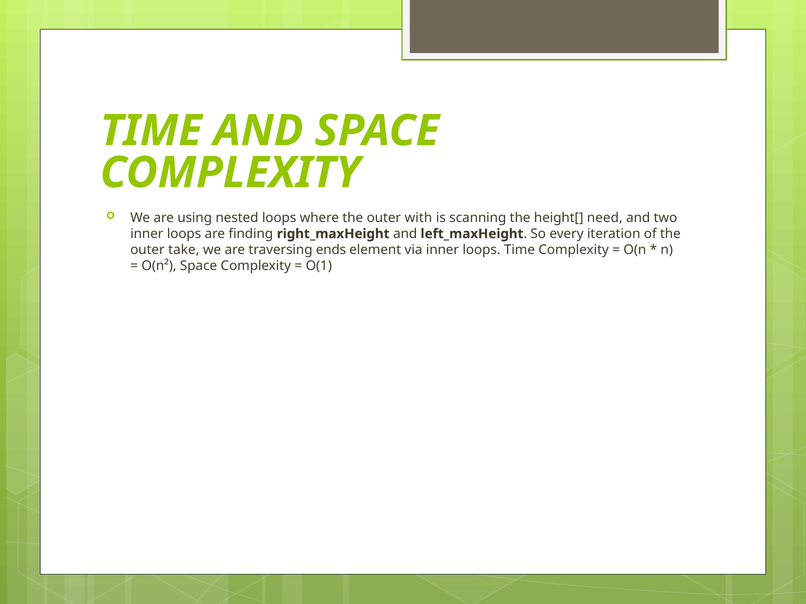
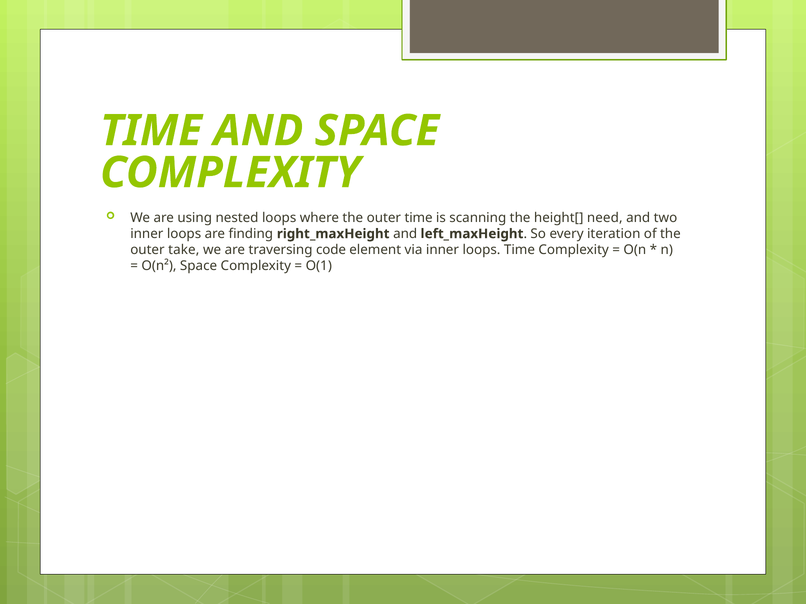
outer with: with -> time
ends: ends -> code
